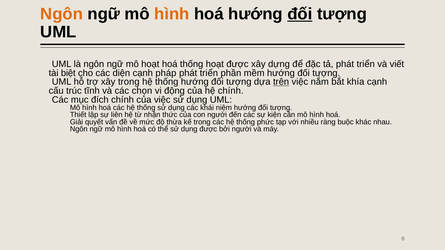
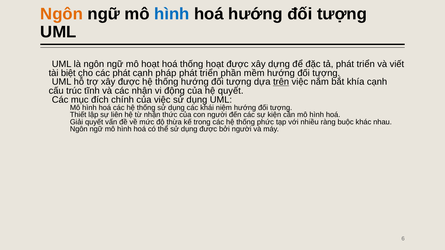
hình at (172, 14) colour: orange -> blue
đối at (300, 14) underline: present -> none
các diện: diện -> phát
xây trong: trong -> được
các chọn: chọn -> nhận
hệ chính: chính -> quyết
